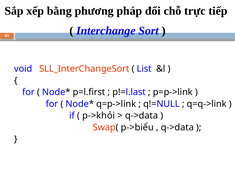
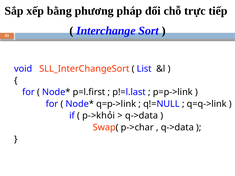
p->biểu: p->biểu -> p->char
